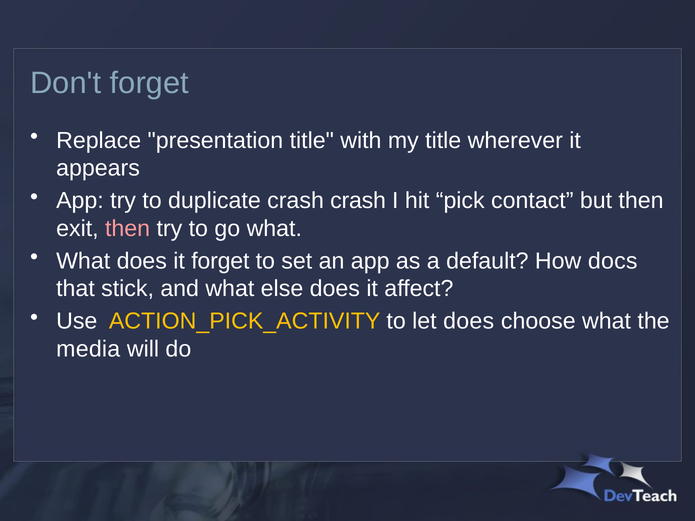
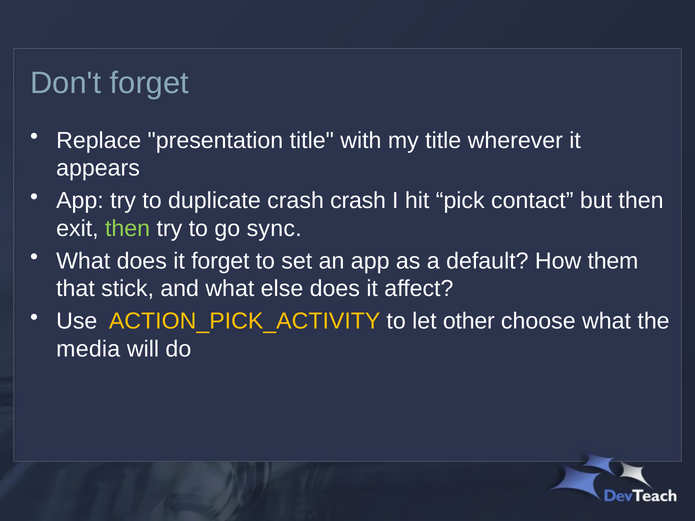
then at (128, 229) colour: pink -> light green
go what: what -> sync
docs: docs -> them
let does: does -> other
